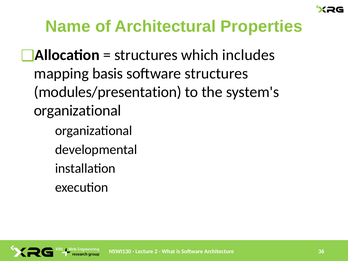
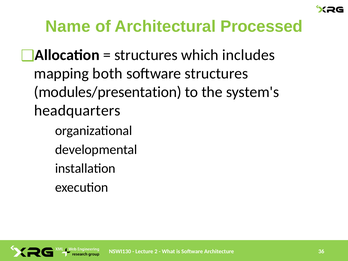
Properties: Properties -> Processed
basis: basis -> both
organizational: organizational -> headquarters
